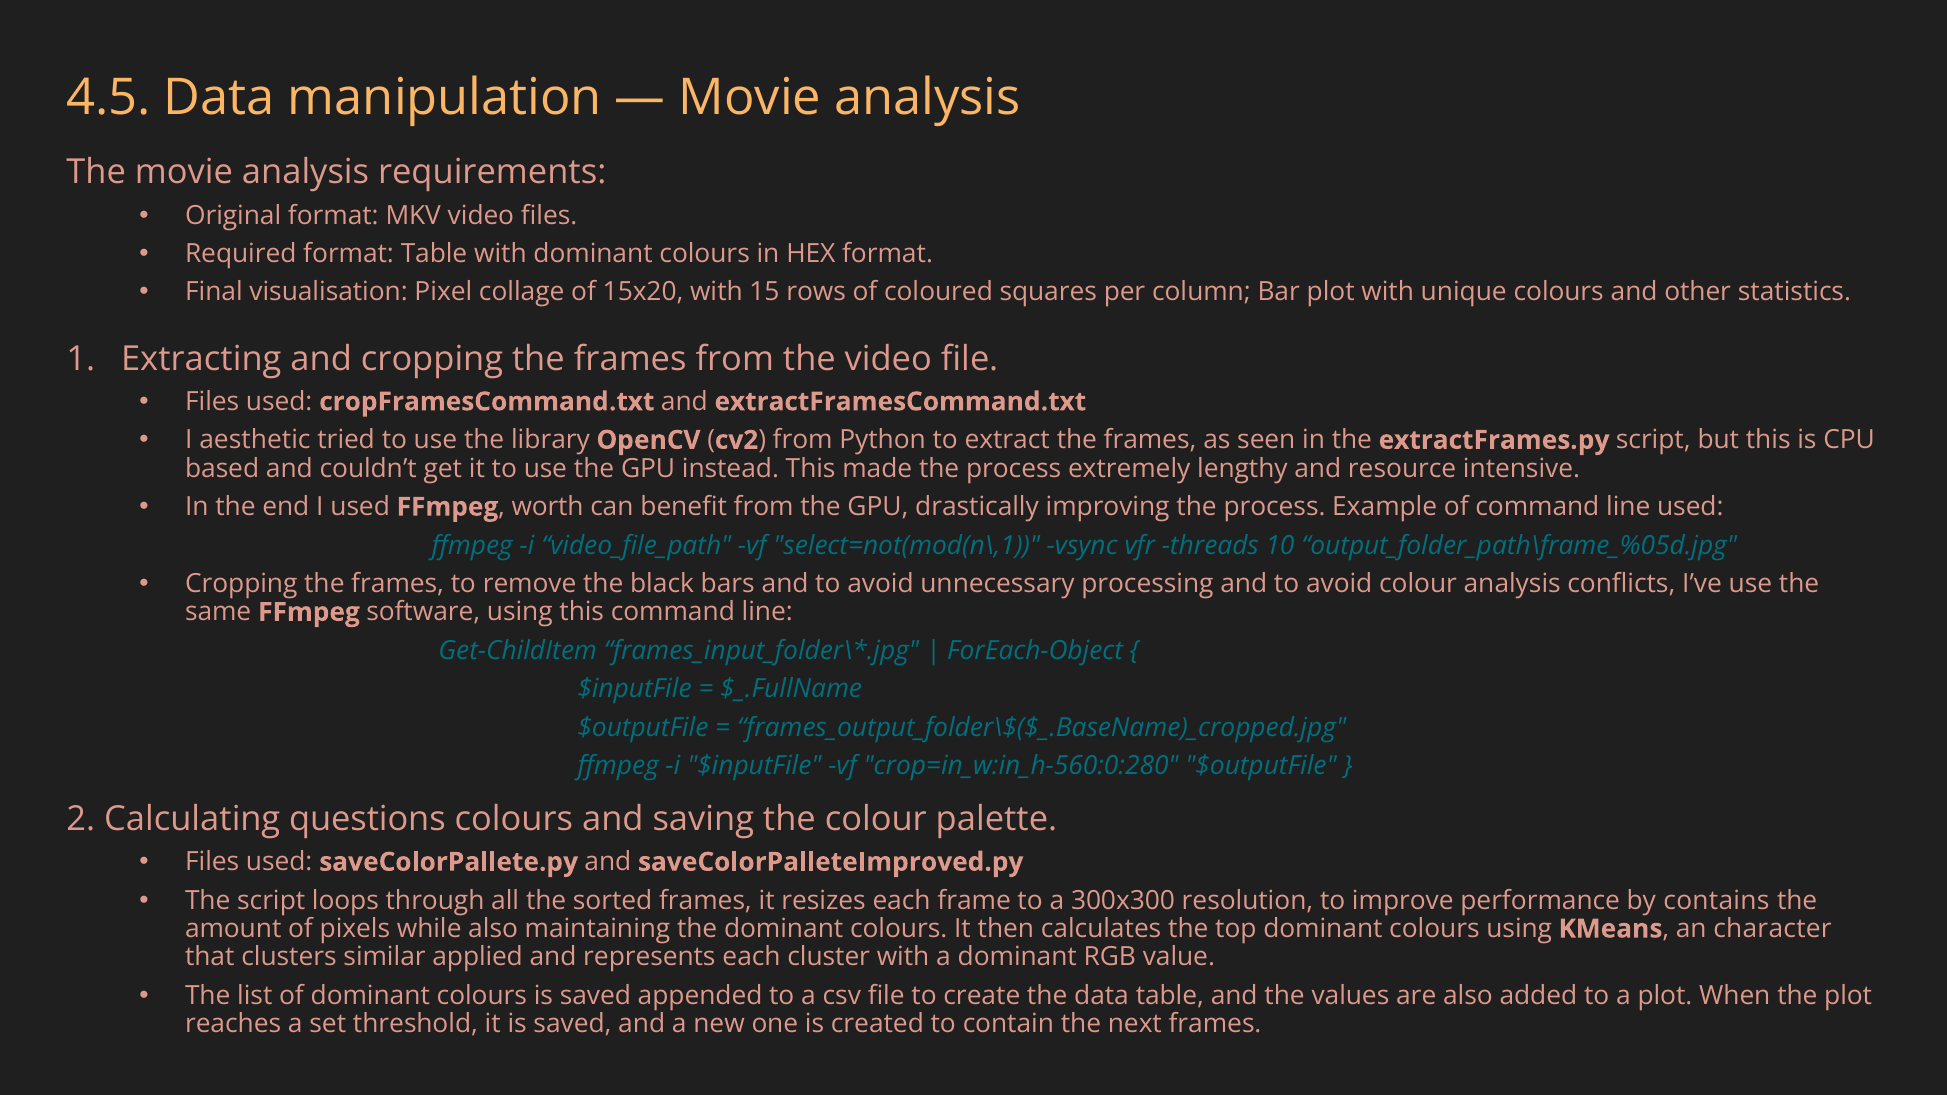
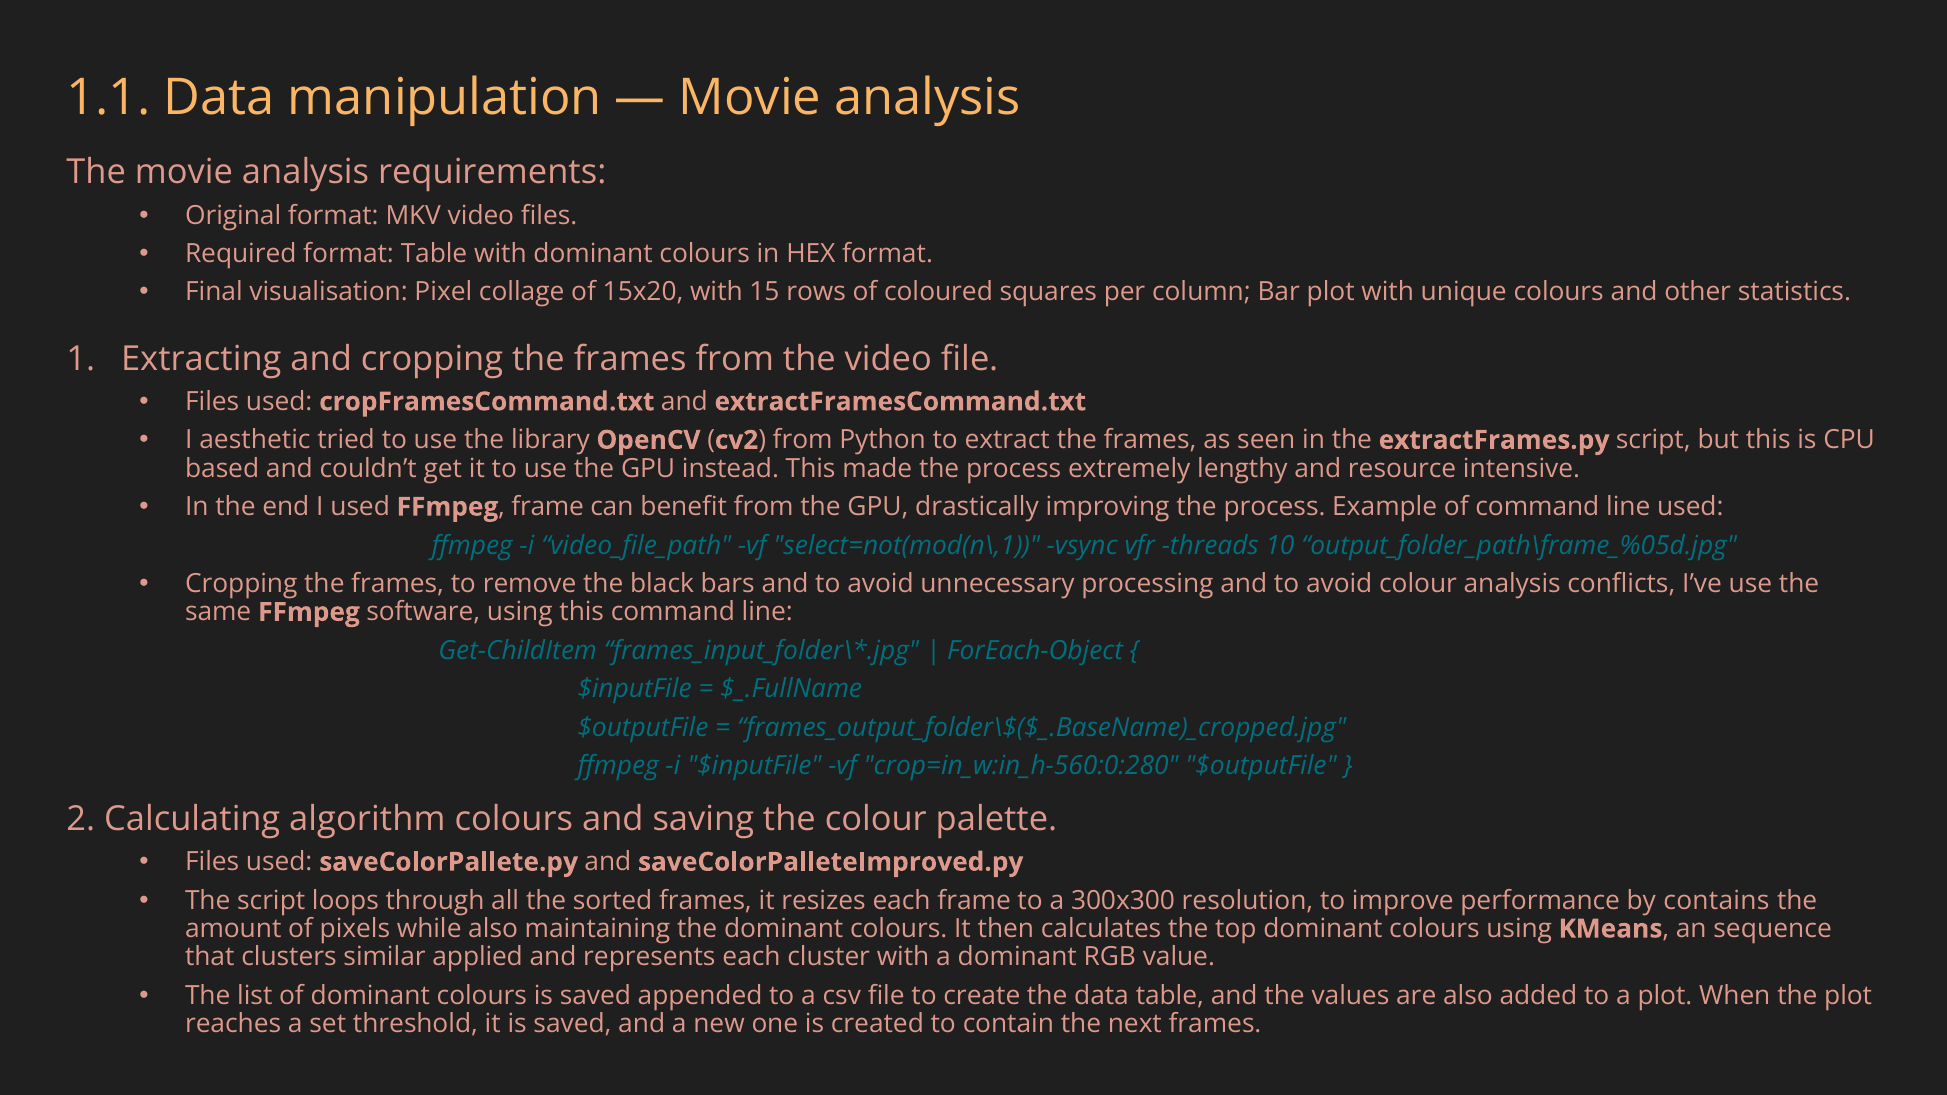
4.5: 4.5 -> 1.1
FFmpeg worth: worth -> frame
questions: questions -> algorithm
character: character -> sequence
